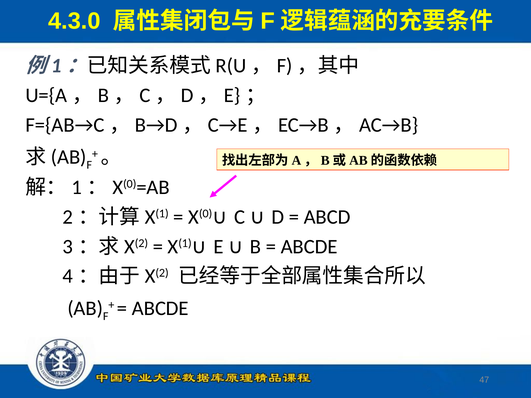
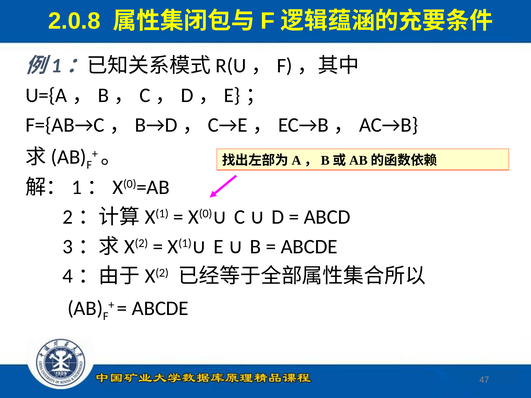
4.3.0: 4.3.0 -> 2.0.8
